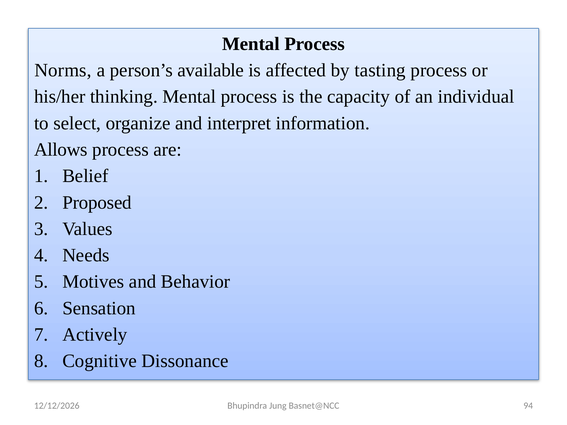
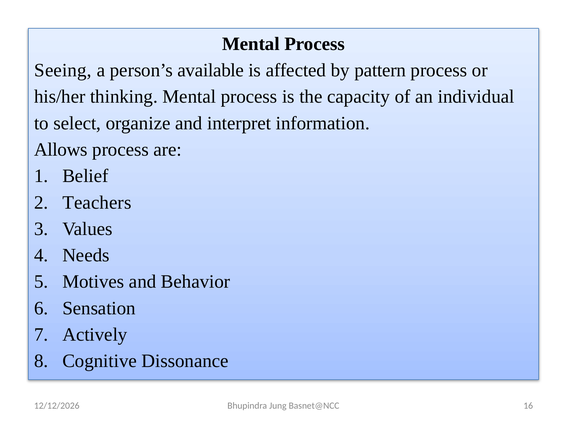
Norms: Norms -> Seeing
tasting: tasting -> pattern
Proposed: Proposed -> Teachers
94: 94 -> 16
